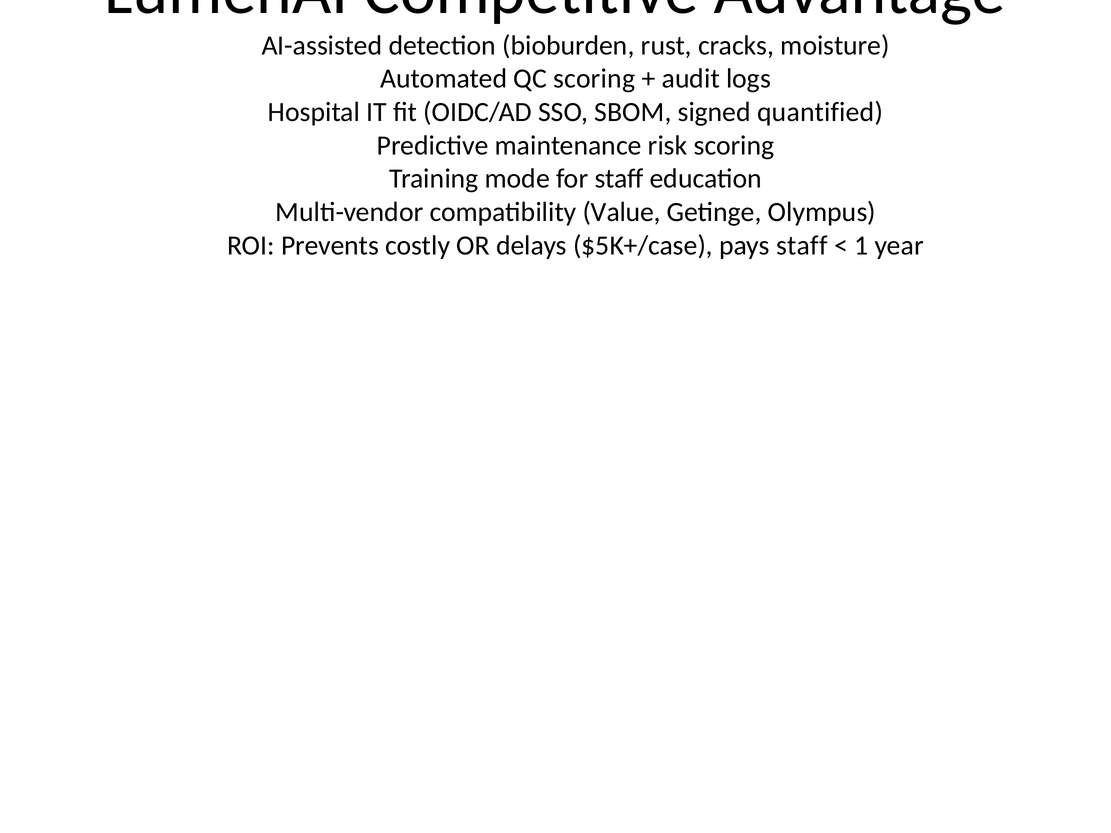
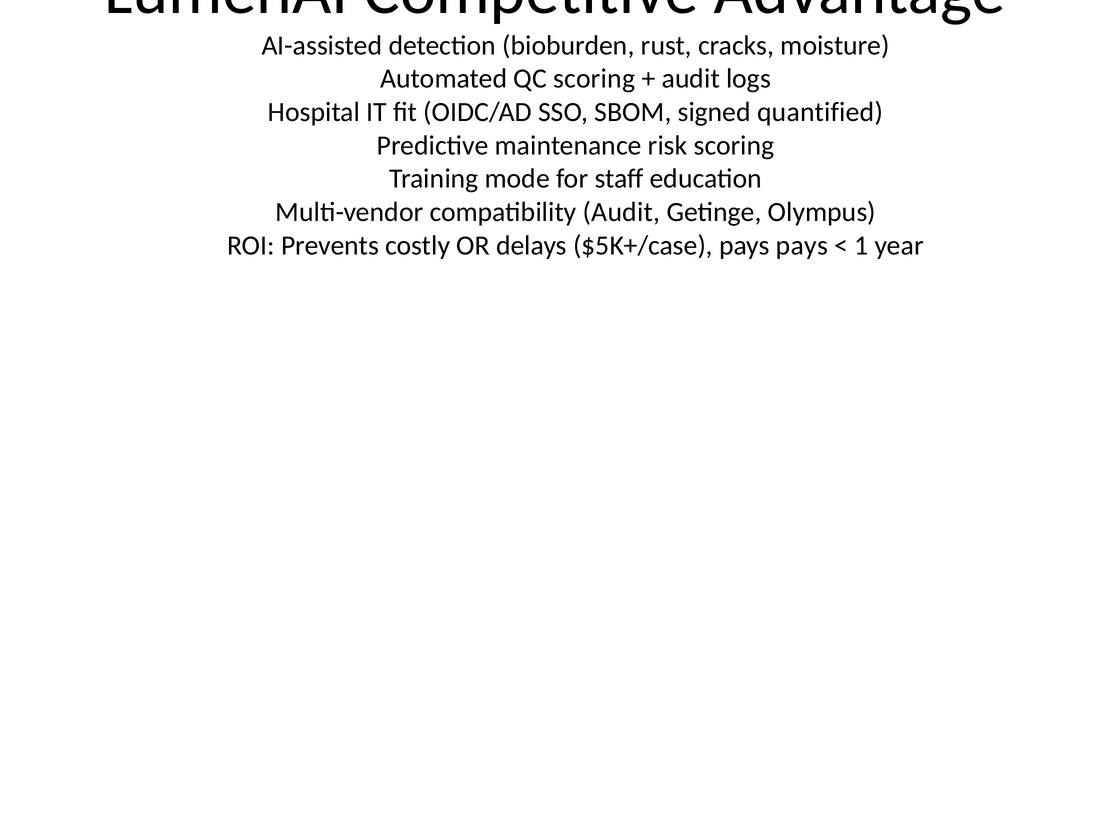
compatibility Value: Value -> Audit
pays staff: staff -> pays
